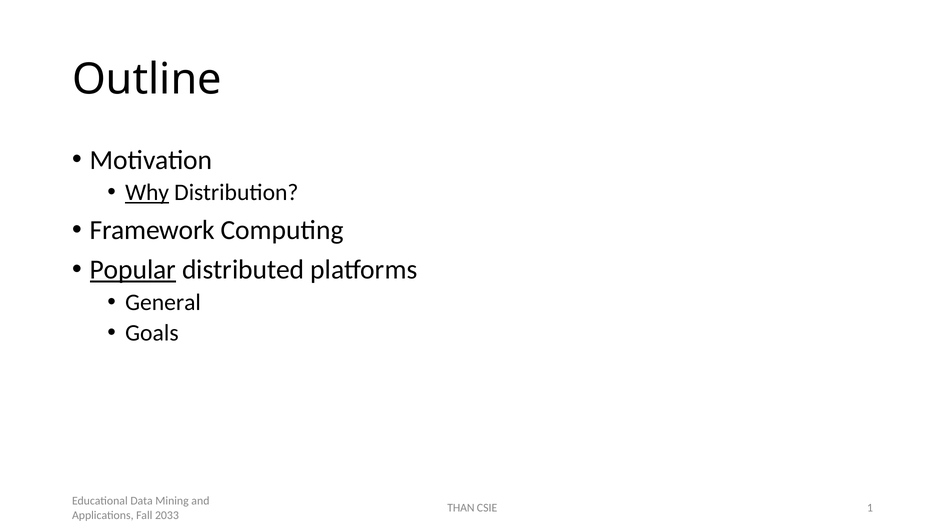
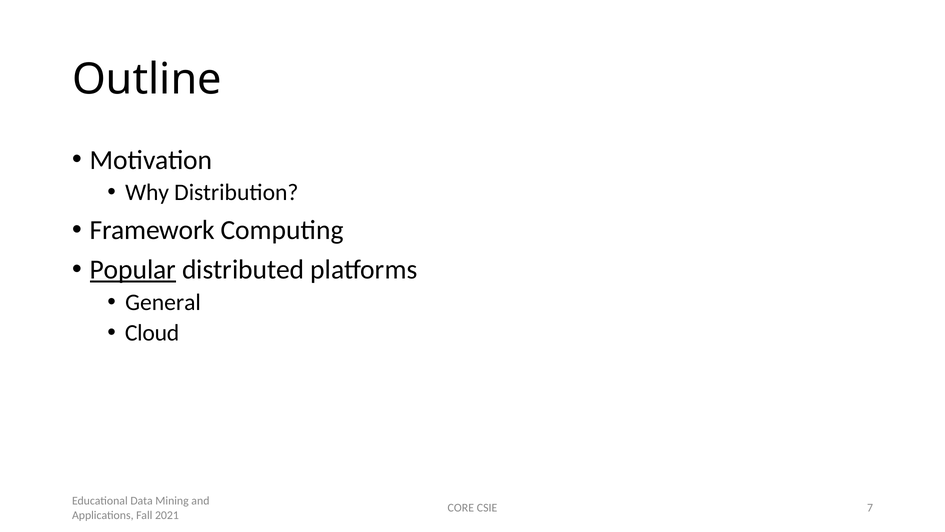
Why underline: present -> none
Goals: Goals -> Cloud
THAN: THAN -> CORE
1: 1 -> 7
2033: 2033 -> 2021
